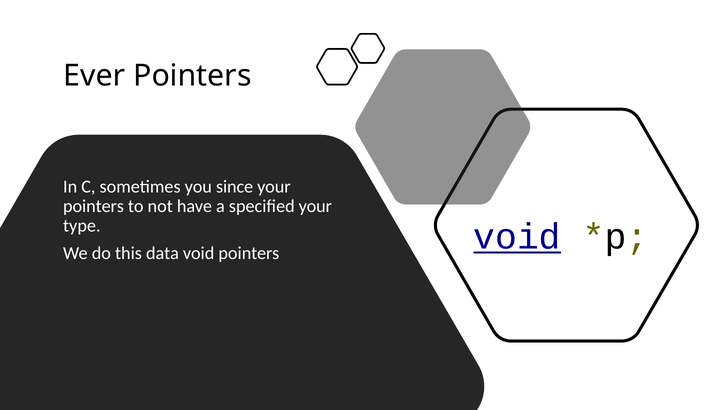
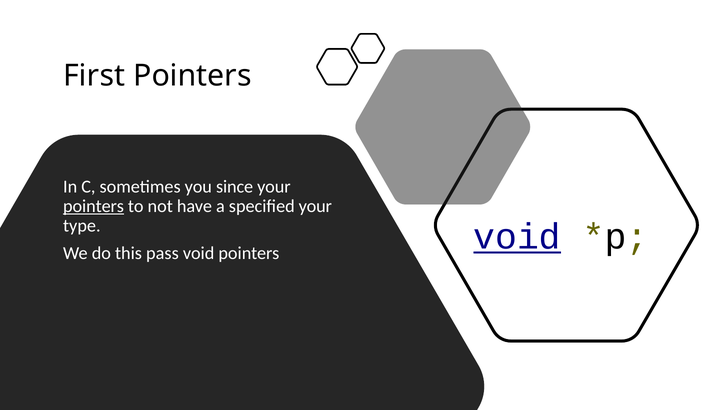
Ever: Ever -> First
pointers at (94, 206) underline: none -> present
data: data -> pass
